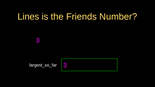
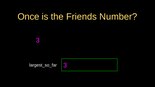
Lines: Lines -> Once
